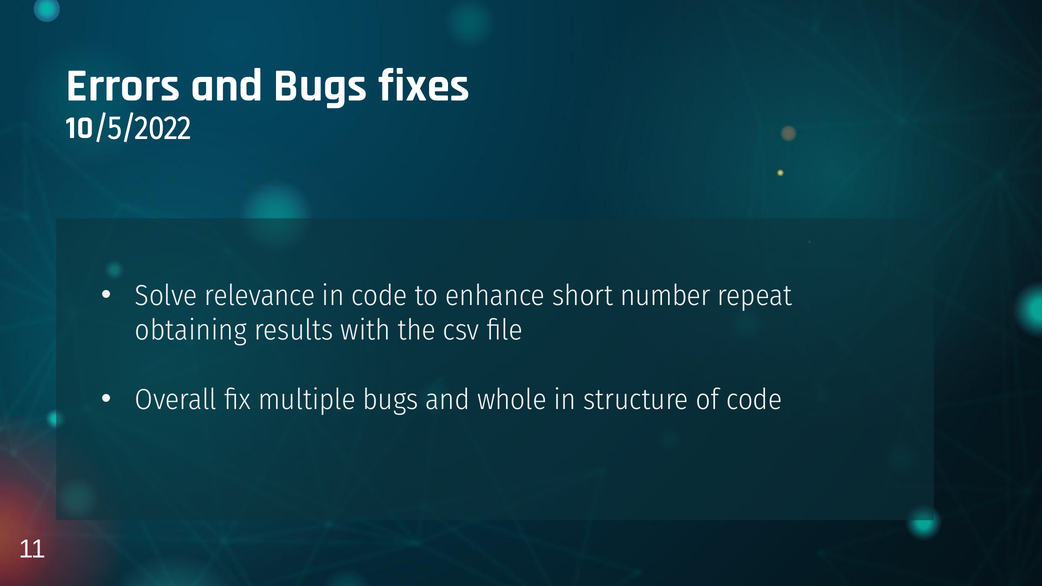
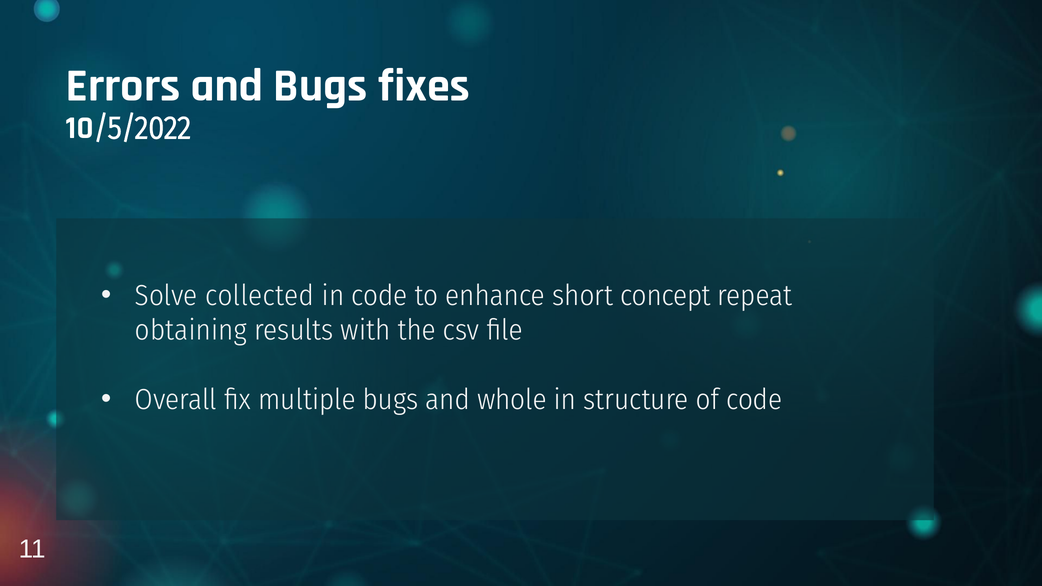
relevance: relevance -> collected
number: number -> concept
